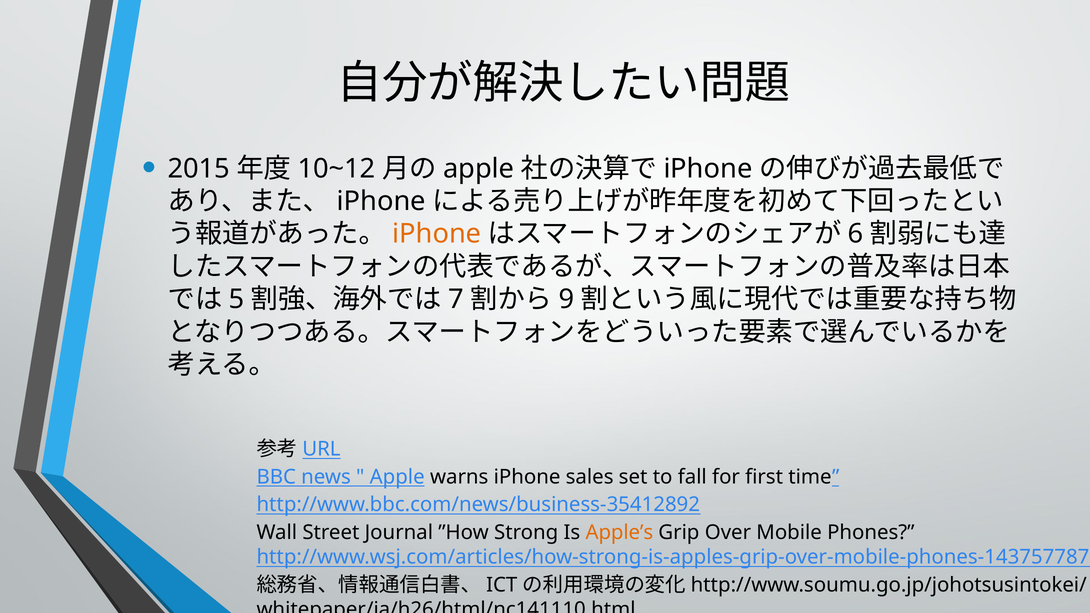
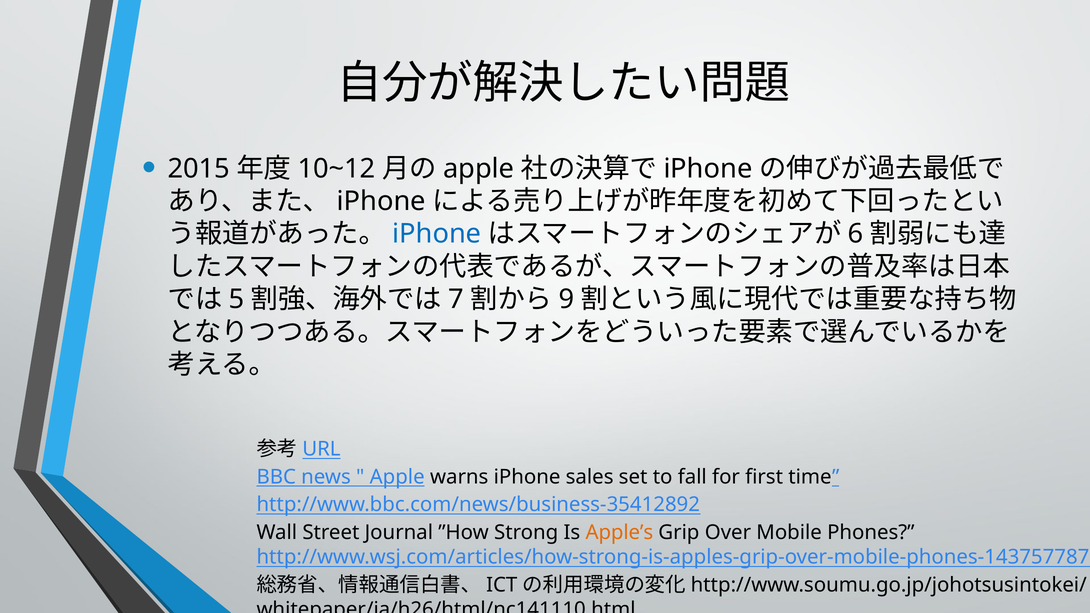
iPhone at (437, 234) colour: orange -> blue
